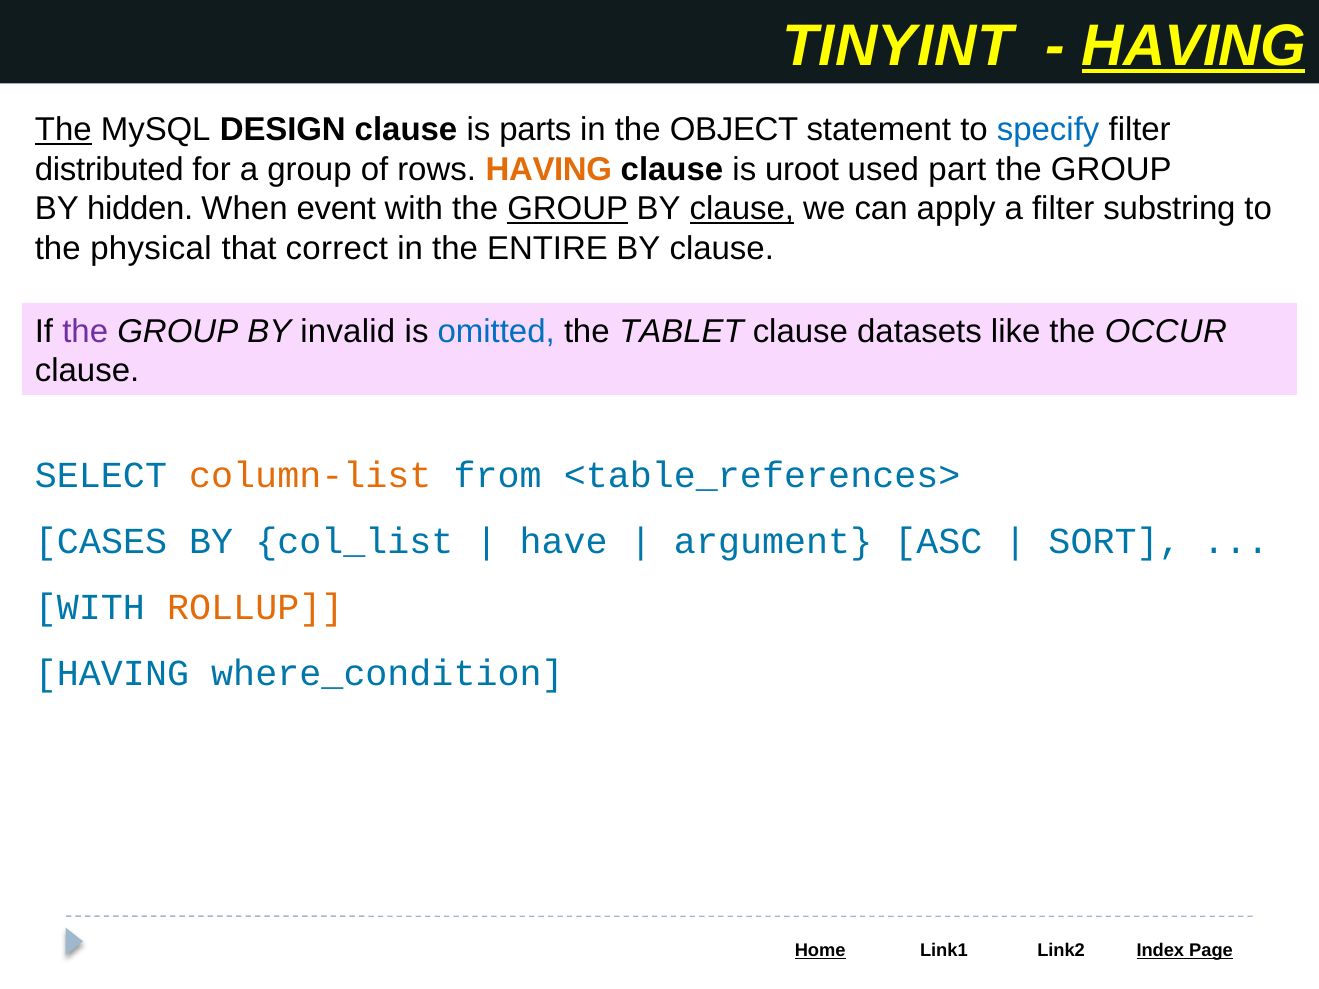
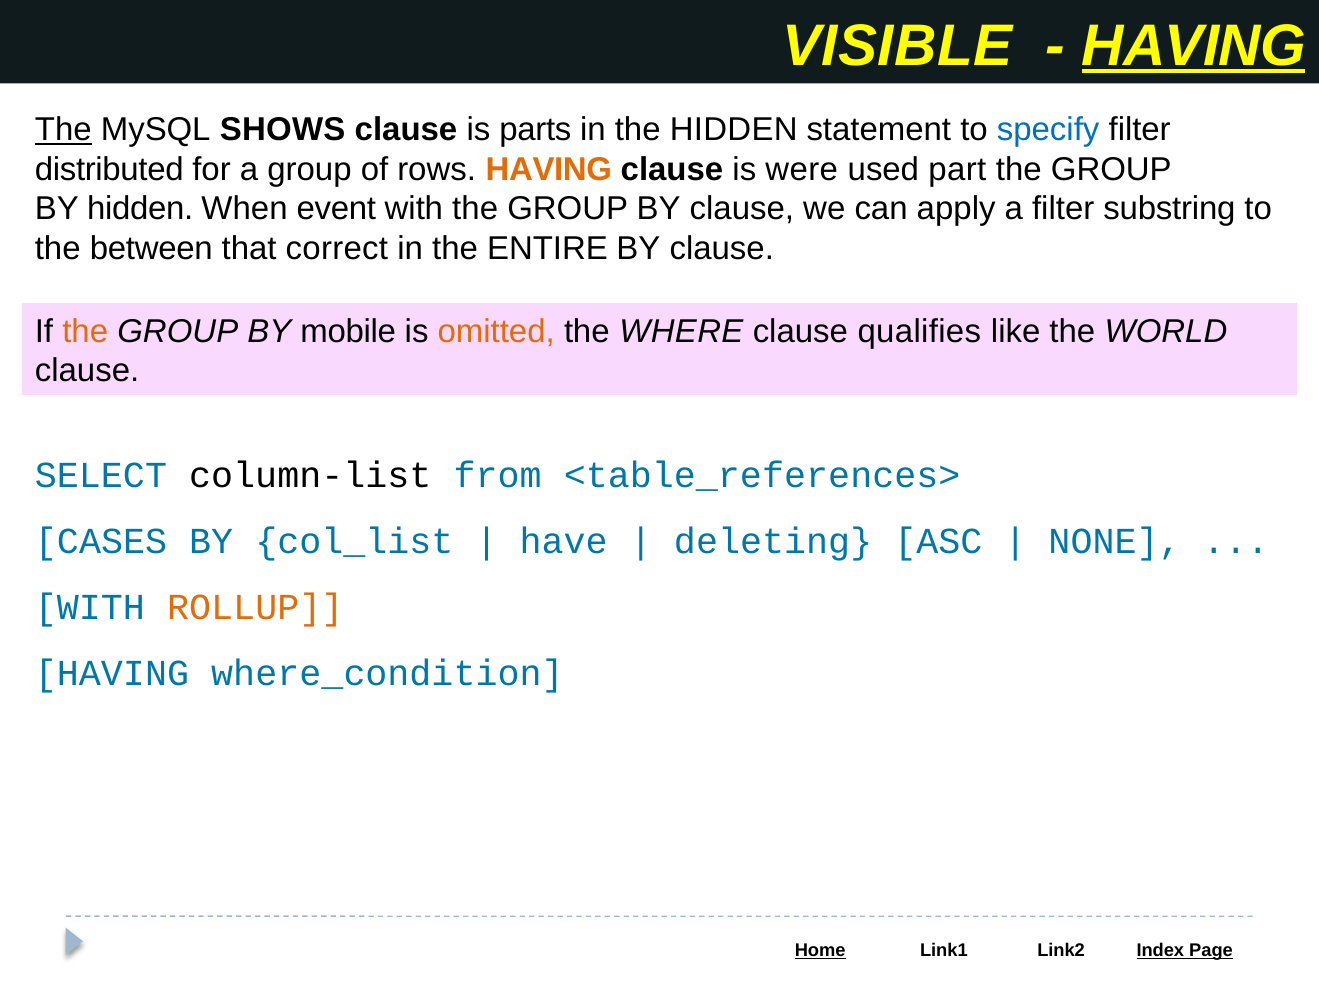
TINYINT: TINYINT -> VISIBLE
DESIGN: DESIGN -> SHOWS
the OBJECT: OBJECT -> HIDDEN
uroot: uroot -> were
GROUP at (568, 209) underline: present -> none
clause at (742, 209) underline: present -> none
physical: physical -> between
the at (85, 331) colour: purple -> orange
invalid: invalid -> mobile
omitted colour: blue -> orange
TABLET: TABLET -> WHERE
datasets: datasets -> qualifies
OCCUR: OCCUR -> WORLD
column-list colour: orange -> black
argument: argument -> deleting
SORT: SORT -> NONE
